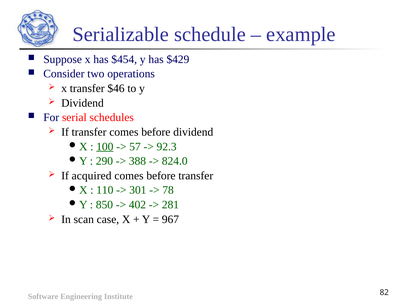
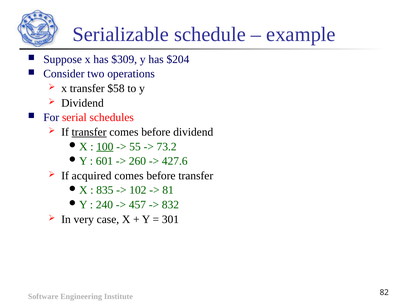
$454: $454 -> $309
$429: $429 -> $204
$46: $46 -> $58
transfer at (89, 132) underline: none -> present
57: 57 -> 55
92.3: 92.3 -> 73.2
290: 290 -> 601
388: 388 -> 260
824.0: 824.0 -> 427.6
110: 110 -> 835
301: 301 -> 102
78: 78 -> 81
850: 850 -> 240
402: 402 -> 457
281: 281 -> 832
scan: scan -> very
967: 967 -> 301
